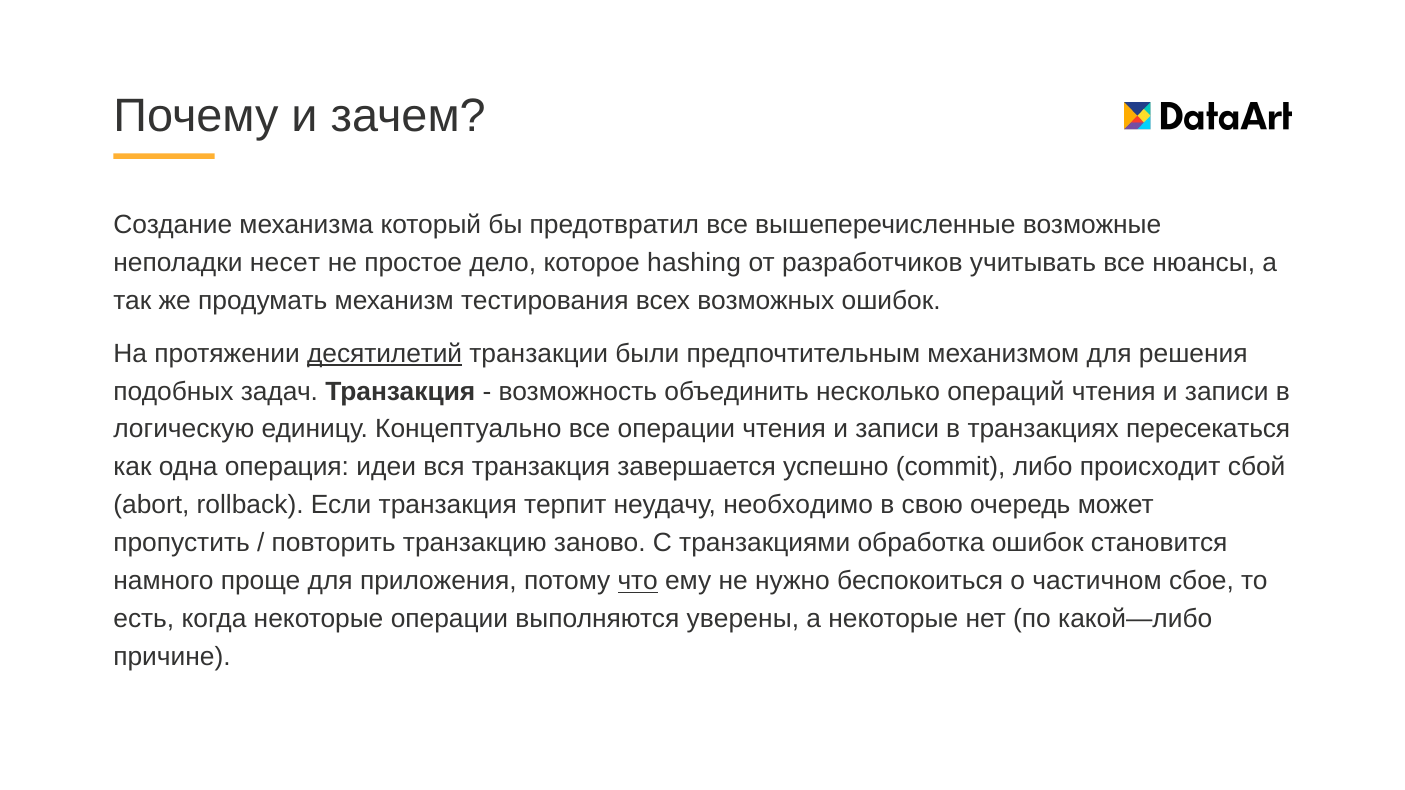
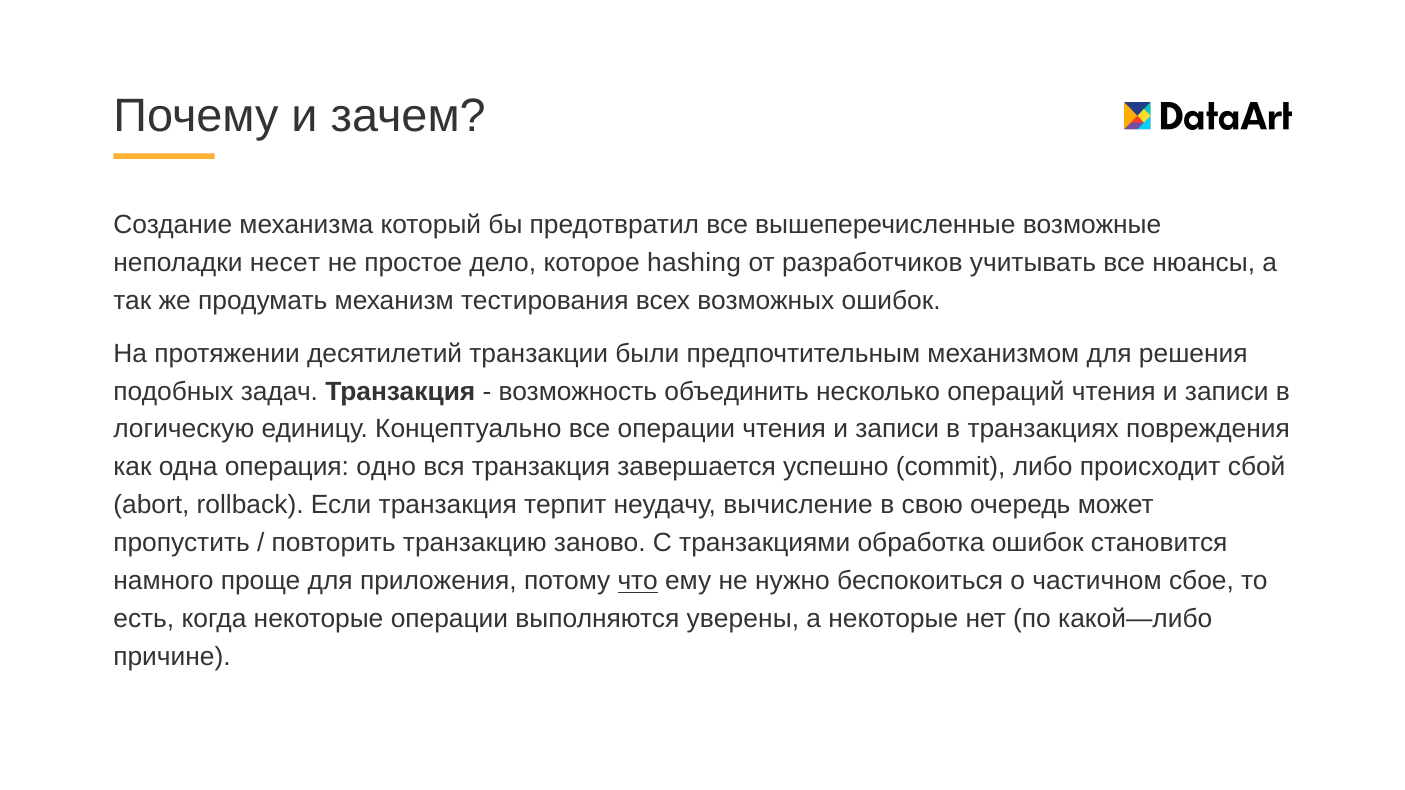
десятилетий underline: present -> none
пересекаться: пересекаться -> повреждения
идеи: идеи -> одно
необходимо: необходимо -> вычисление
